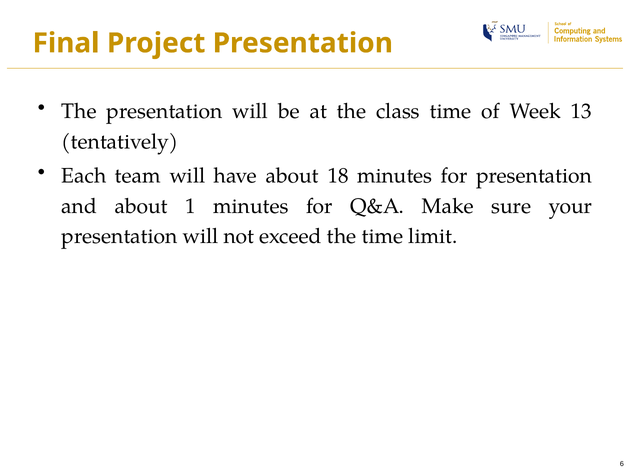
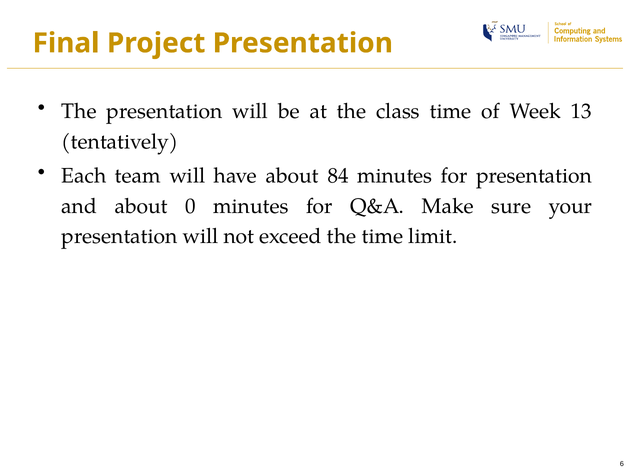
18: 18 -> 84
1: 1 -> 0
